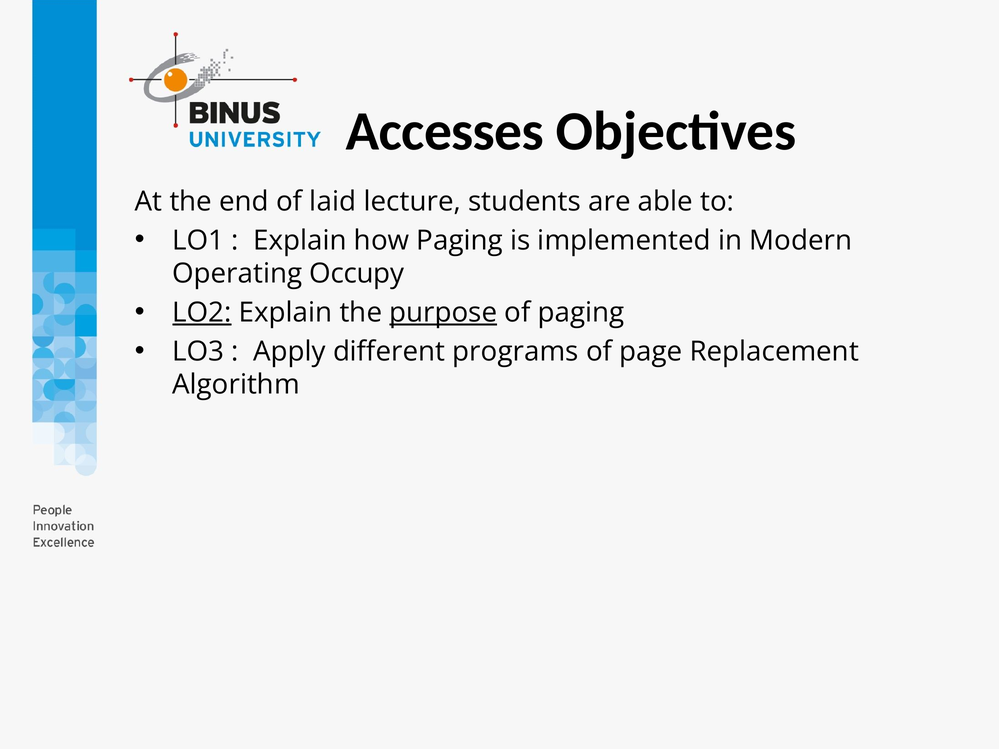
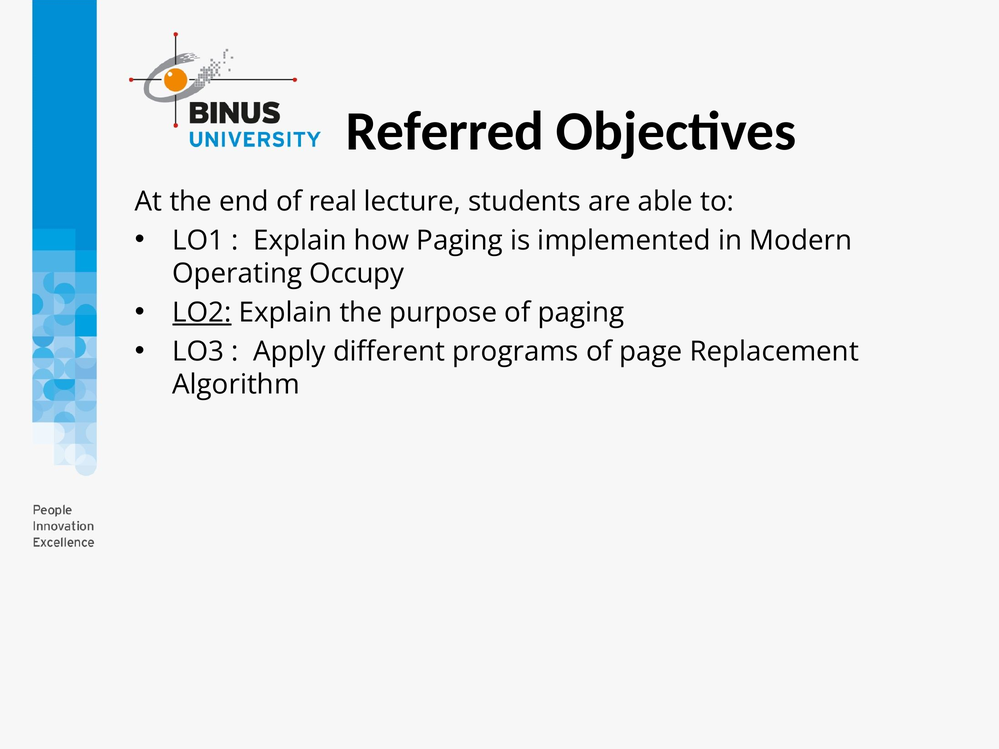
Accesses: Accesses -> Referred
laid: laid -> real
purpose underline: present -> none
